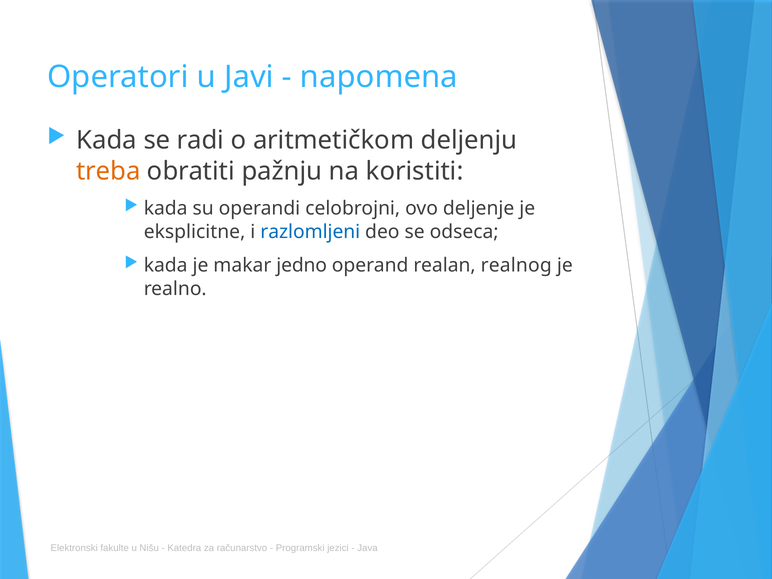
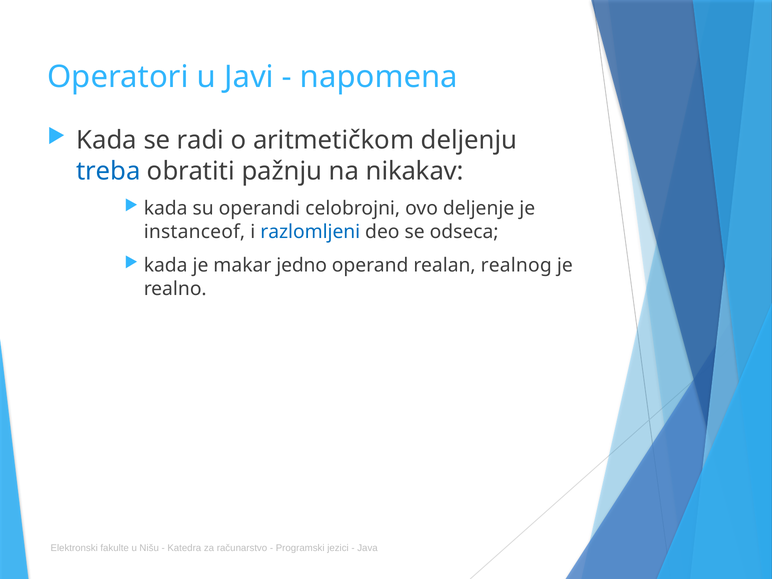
treba colour: orange -> blue
koristiti: koristiti -> nikakav
eksplicitne: eksplicitne -> instanceof
